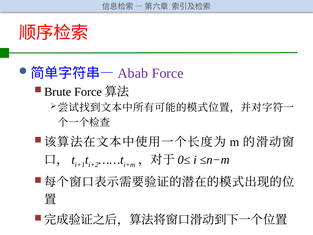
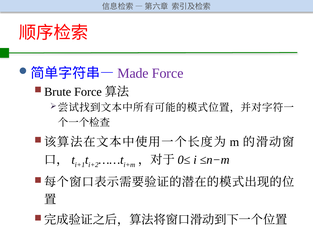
Abab: Abab -> Made
